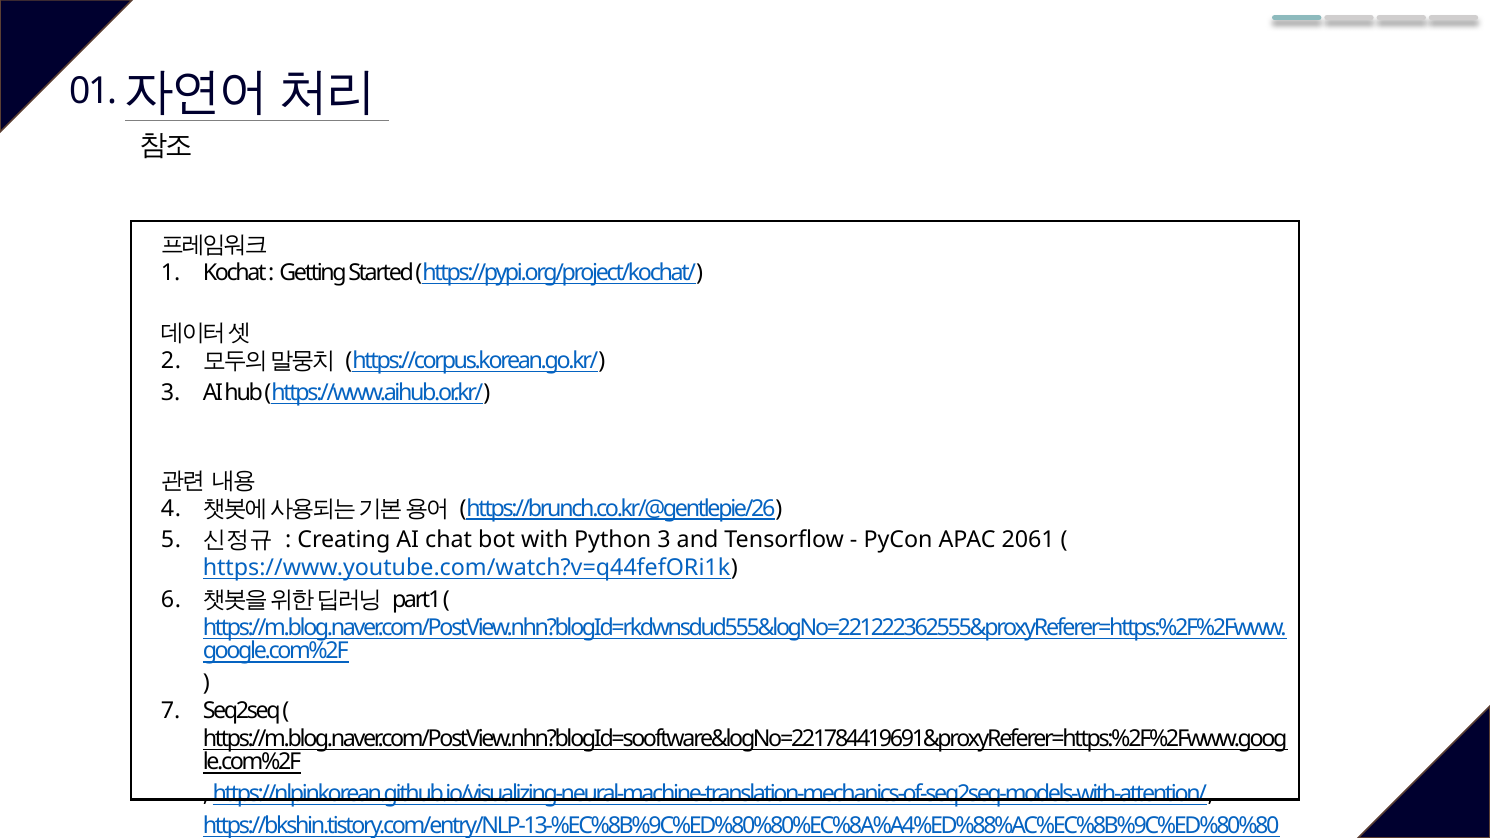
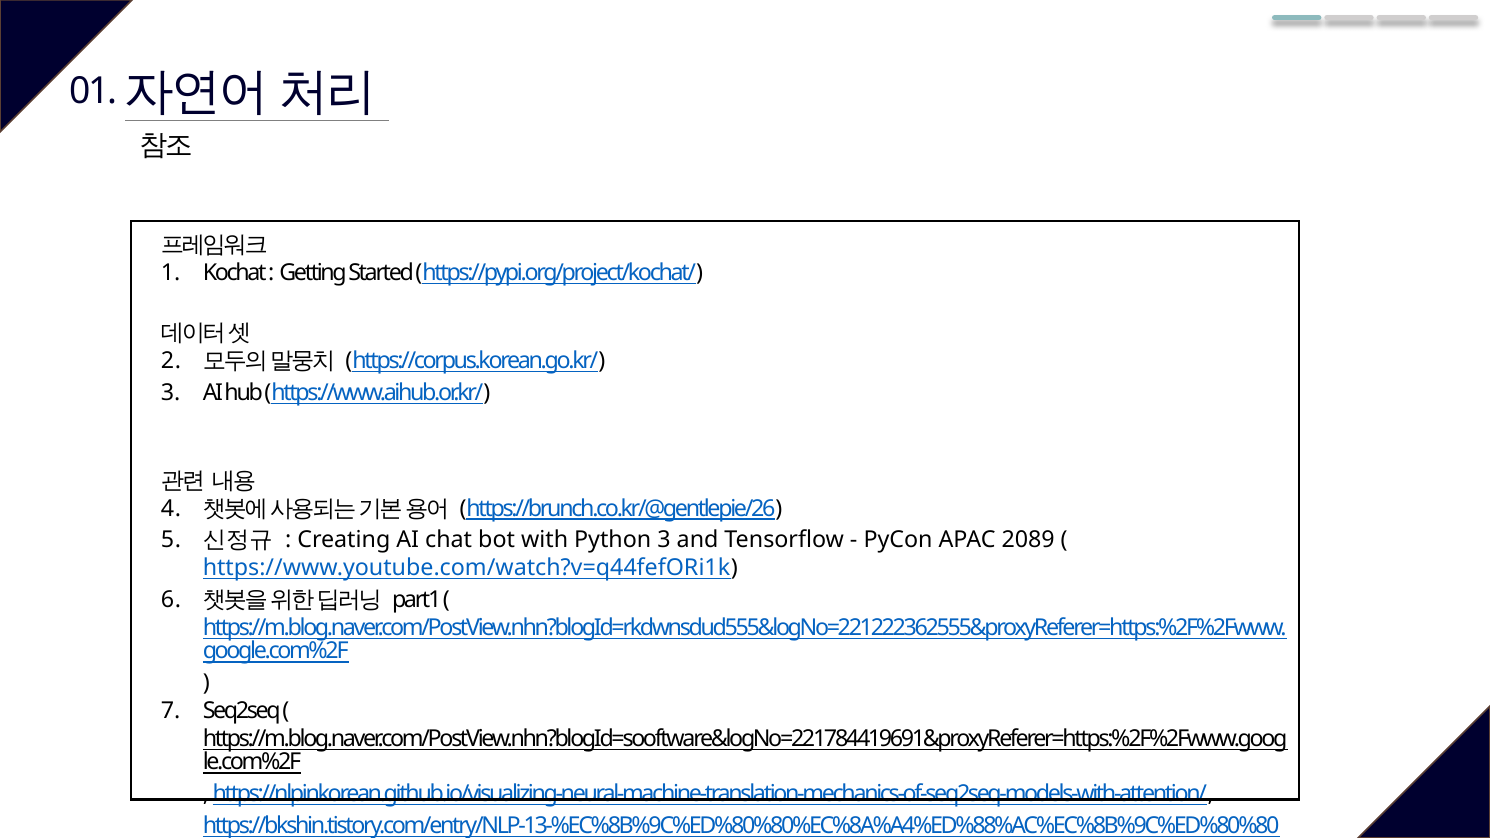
2061: 2061 -> 2089
